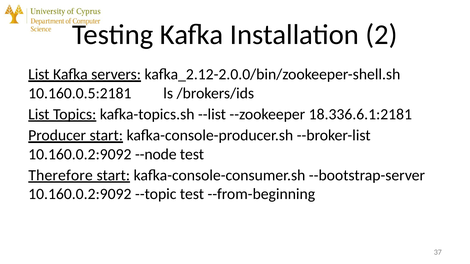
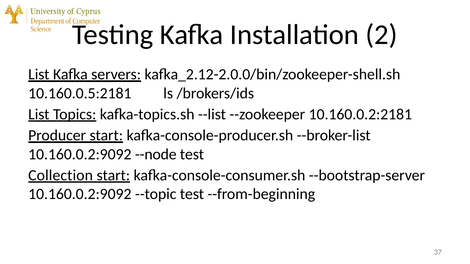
18.336.6.1:2181: 18.336.6.1:2181 -> 10.160.0.2:2181
Therefore: Therefore -> Collection
